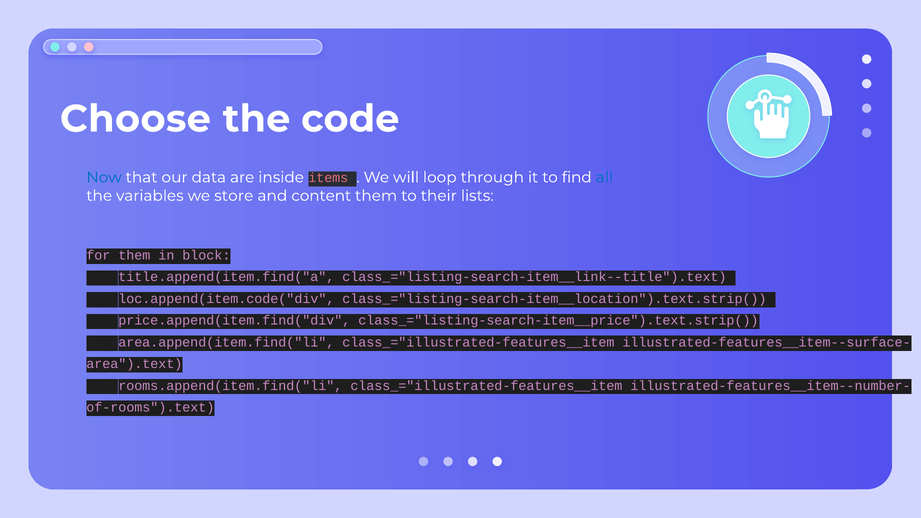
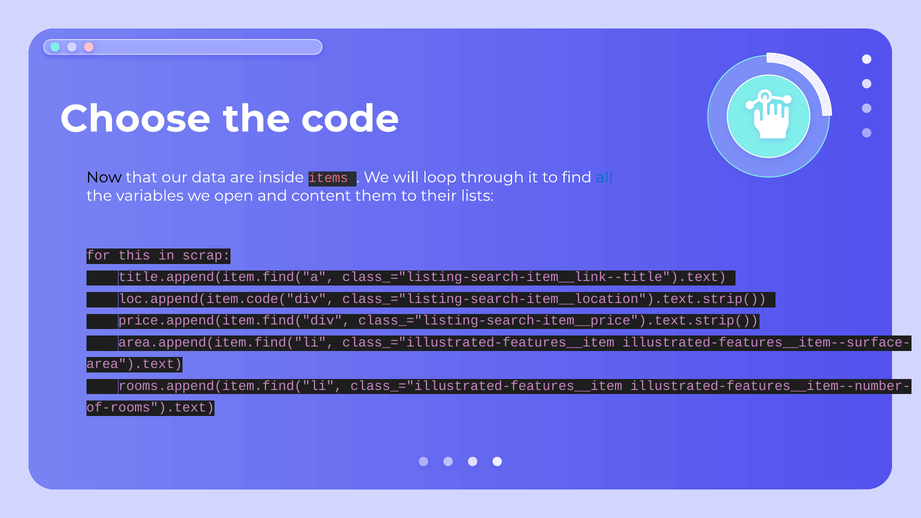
Now colour: blue -> black
store: store -> open
for them: them -> this
block: block -> scrap
